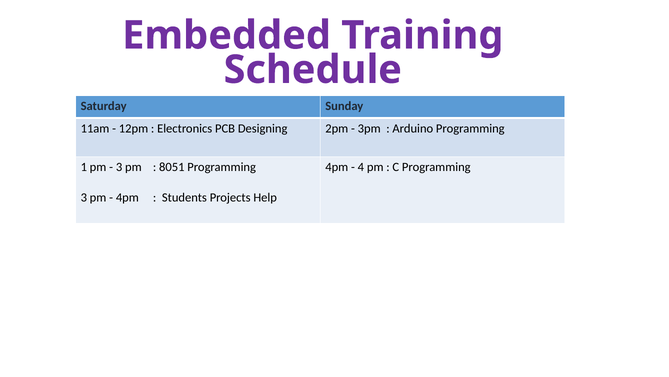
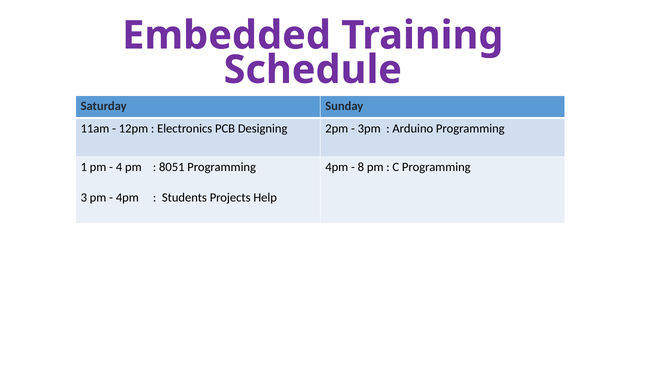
3 at (119, 167): 3 -> 4
4: 4 -> 8
